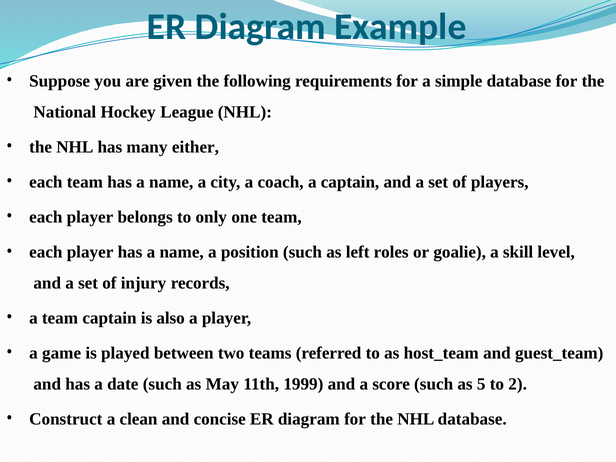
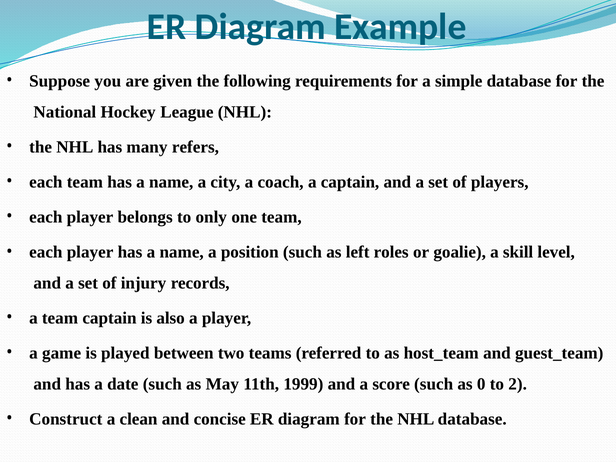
either: either -> refers
5: 5 -> 0
